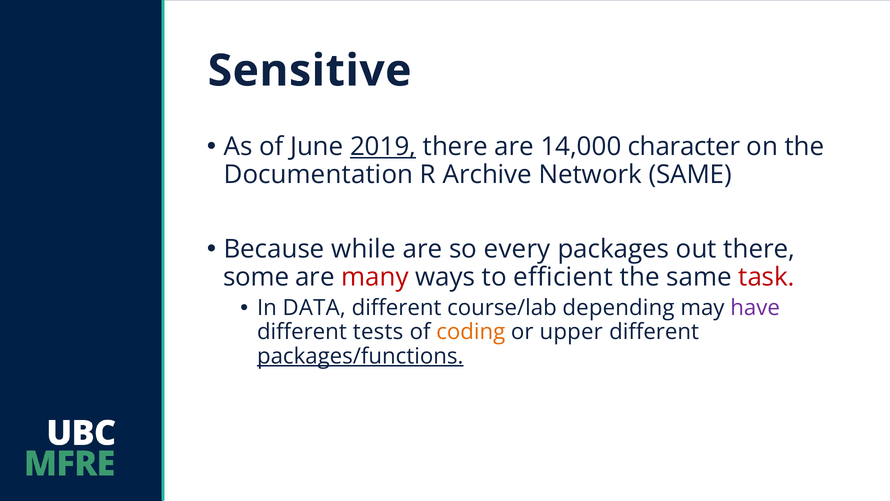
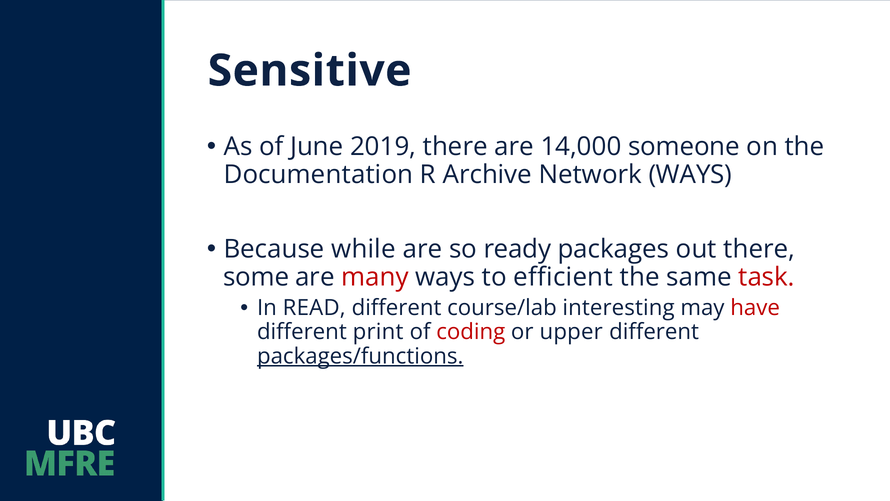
2019 underline: present -> none
character: character -> someone
Network SAME: SAME -> WAYS
every: every -> ready
DATA: DATA -> READ
depending: depending -> interesting
have colour: purple -> red
tests: tests -> print
coding colour: orange -> red
